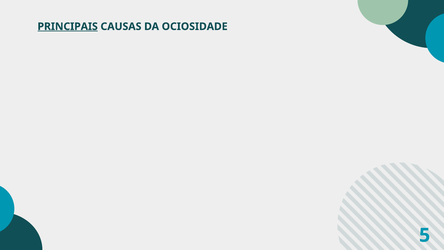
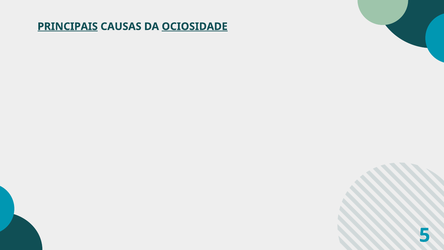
OCIOSIDADE underline: none -> present
